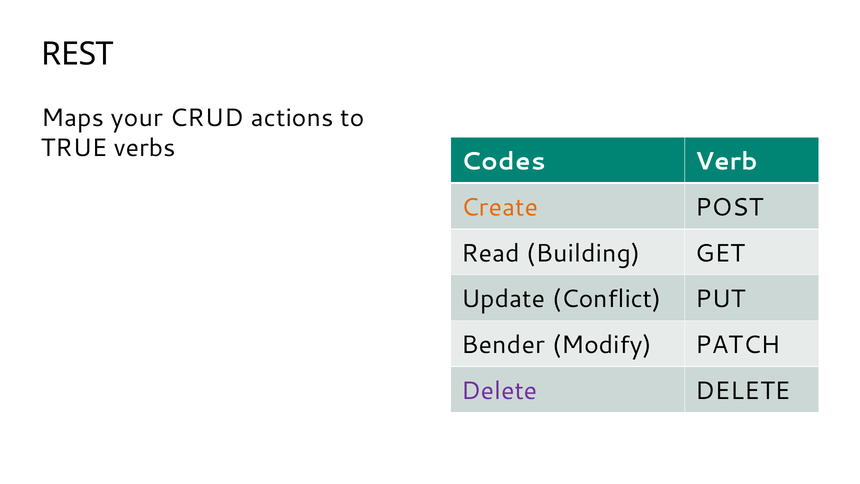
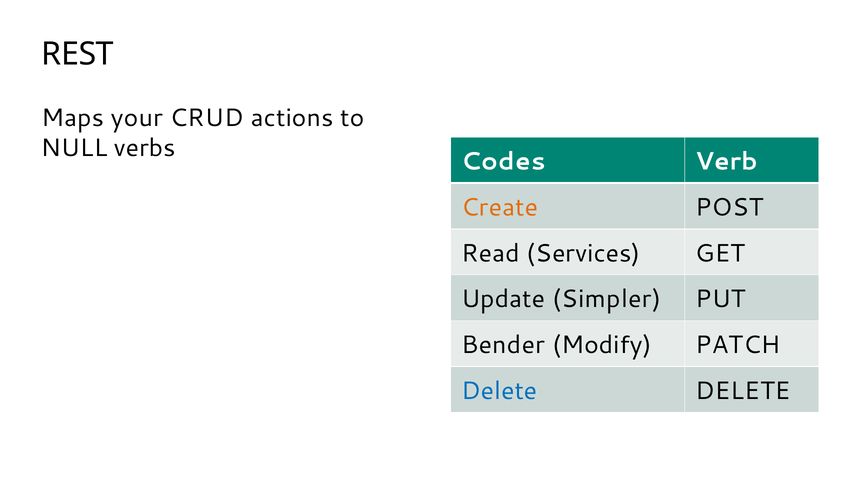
TRUE: TRUE -> NULL
Building: Building -> Services
Conflict: Conflict -> Simpler
Delete at (499, 391) colour: purple -> blue
